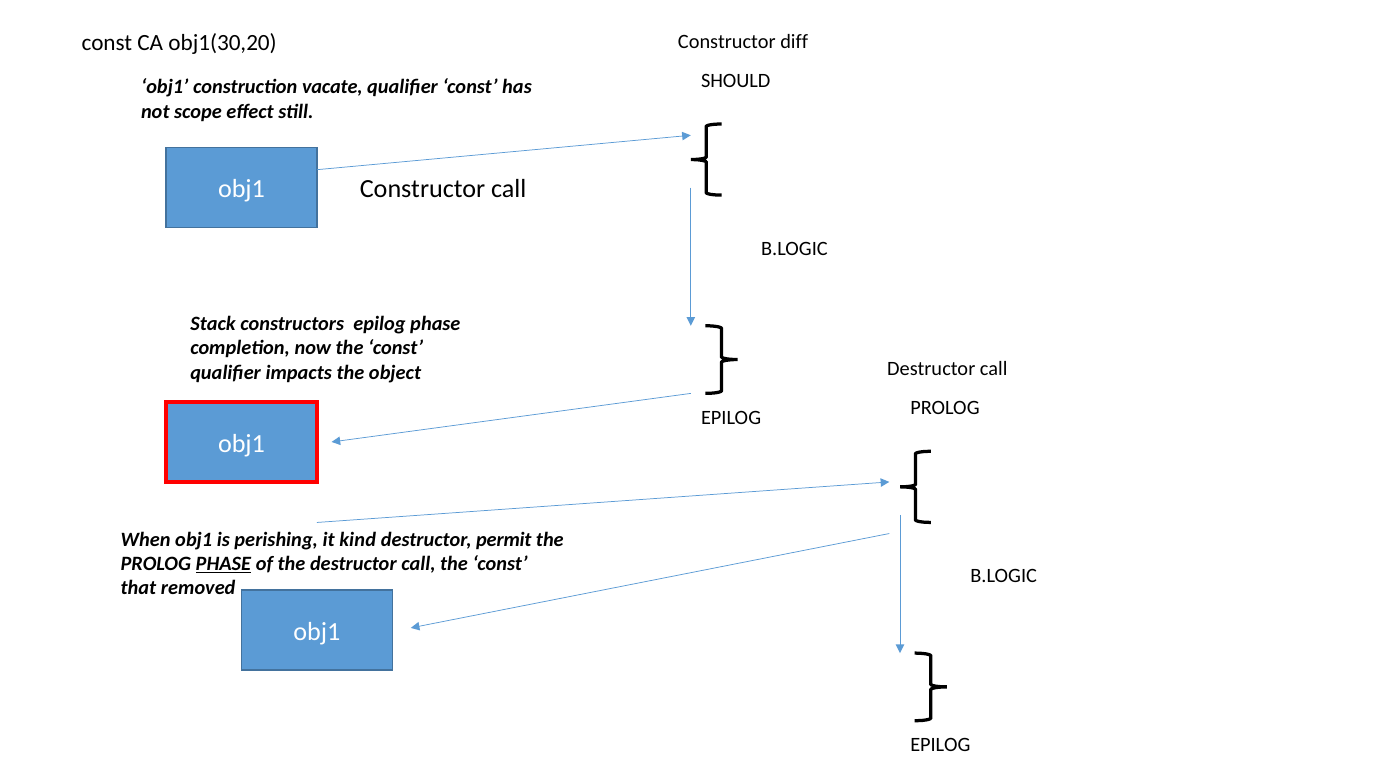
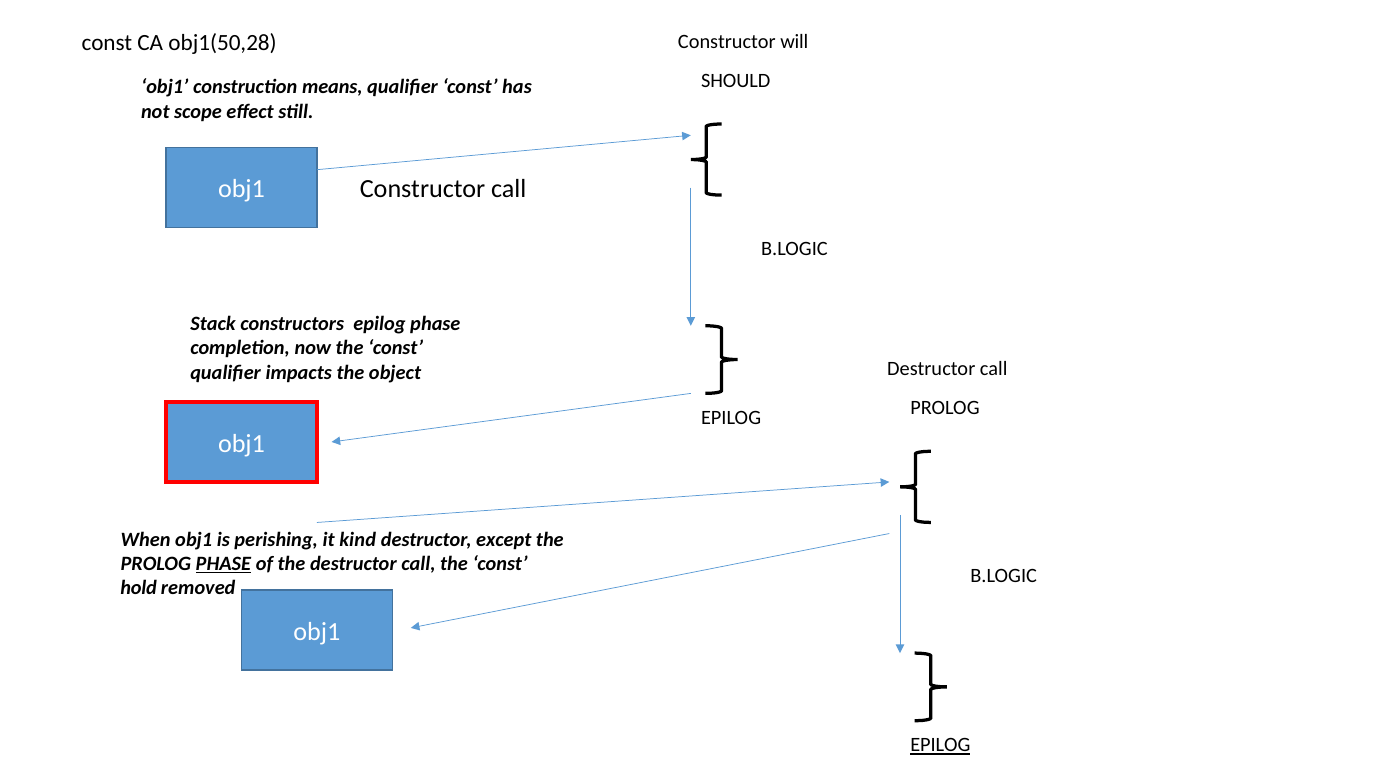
obj1(30,20: obj1(30,20 -> obj1(50,28
diff: diff -> will
vacate: vacate -> means
permit: permit -> except
that: that -> hold
EPILOG at (940, 746) underline: none -> present
